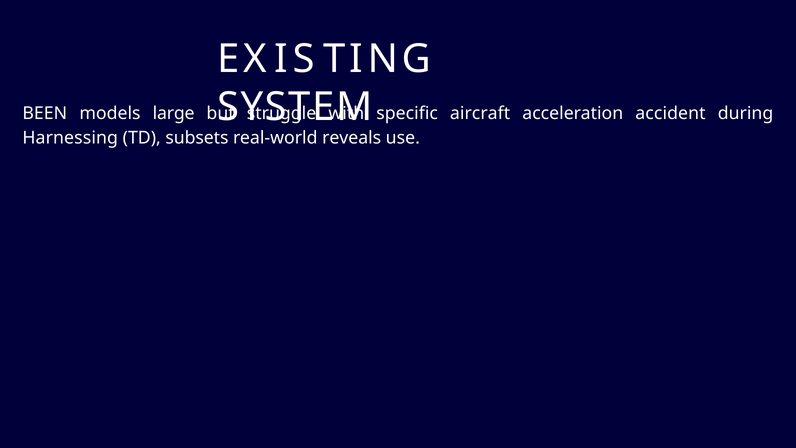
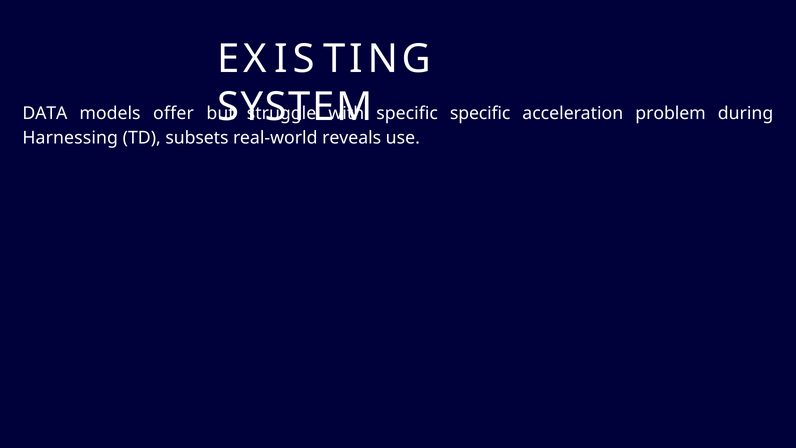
BEEN: BEEN -> DATA
large: large -> offer
specific aircraft: aircraft -> specific
accident: accident -> problem
